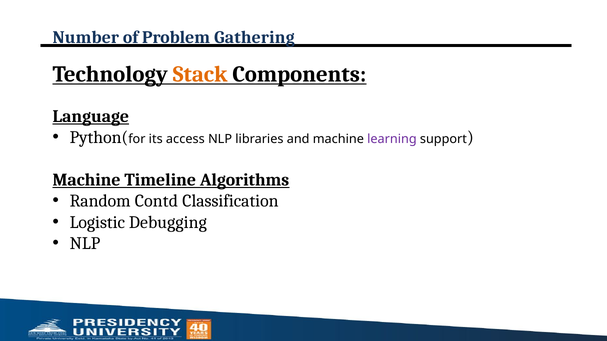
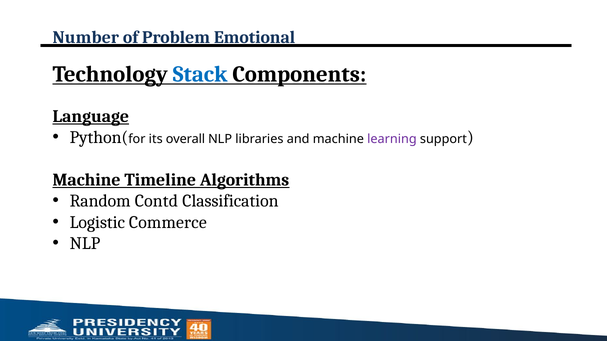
Gathering: Gathering -> Emotional
Stack colour: orange -> blue
access: access -> overall
Debugging: Debugging -> Commerce
